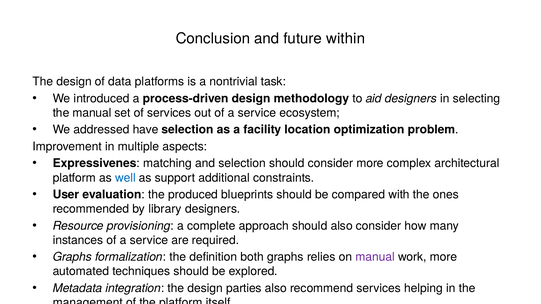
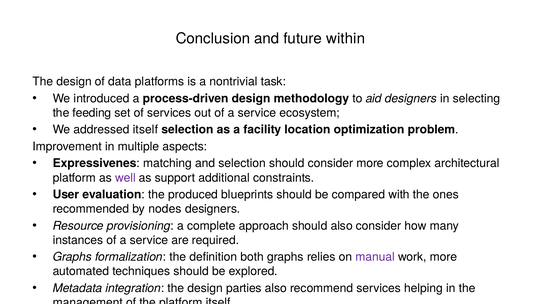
the manual: manual -> feeding
addressed have: have -> itself
well colour: blue -> purple
library: library -> nodes
